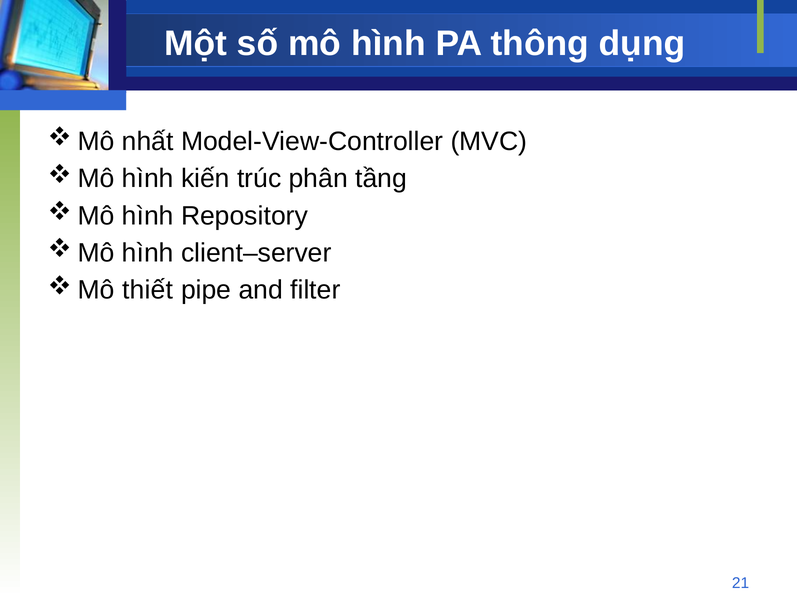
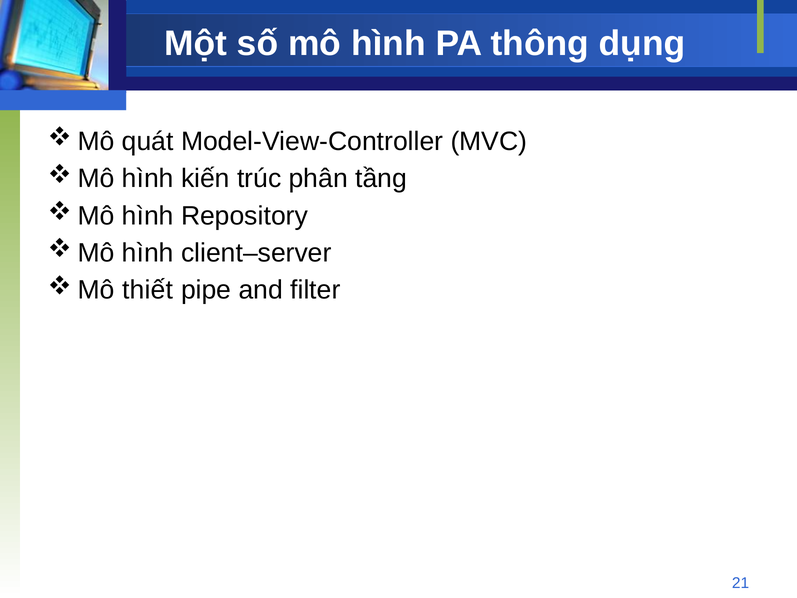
nhất: nhất -> quát
